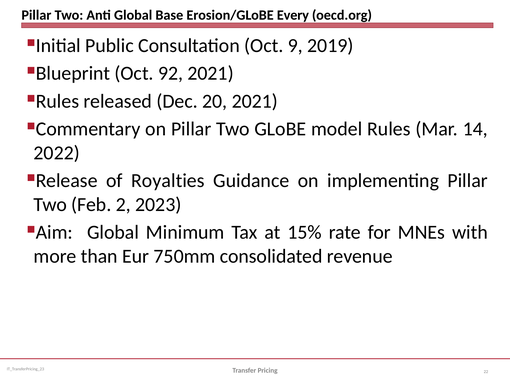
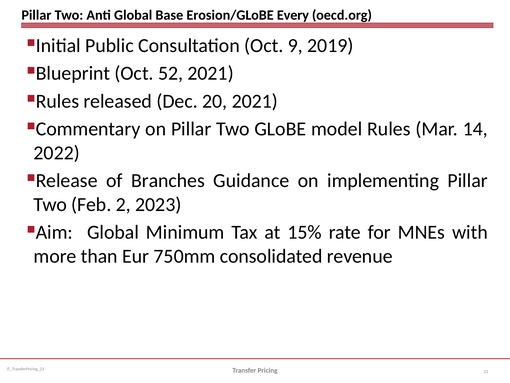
92: 92 -> 52
Royalties: Royalties -> Branches
